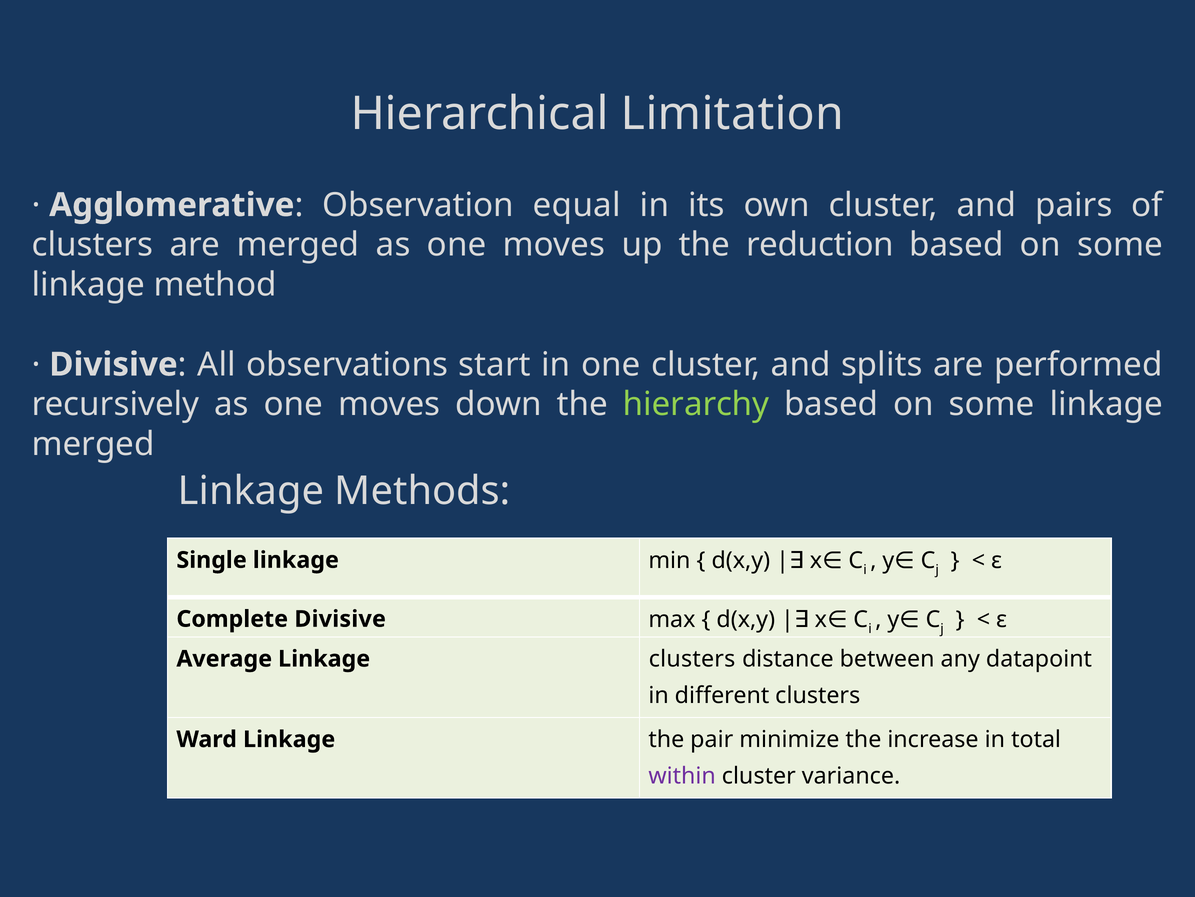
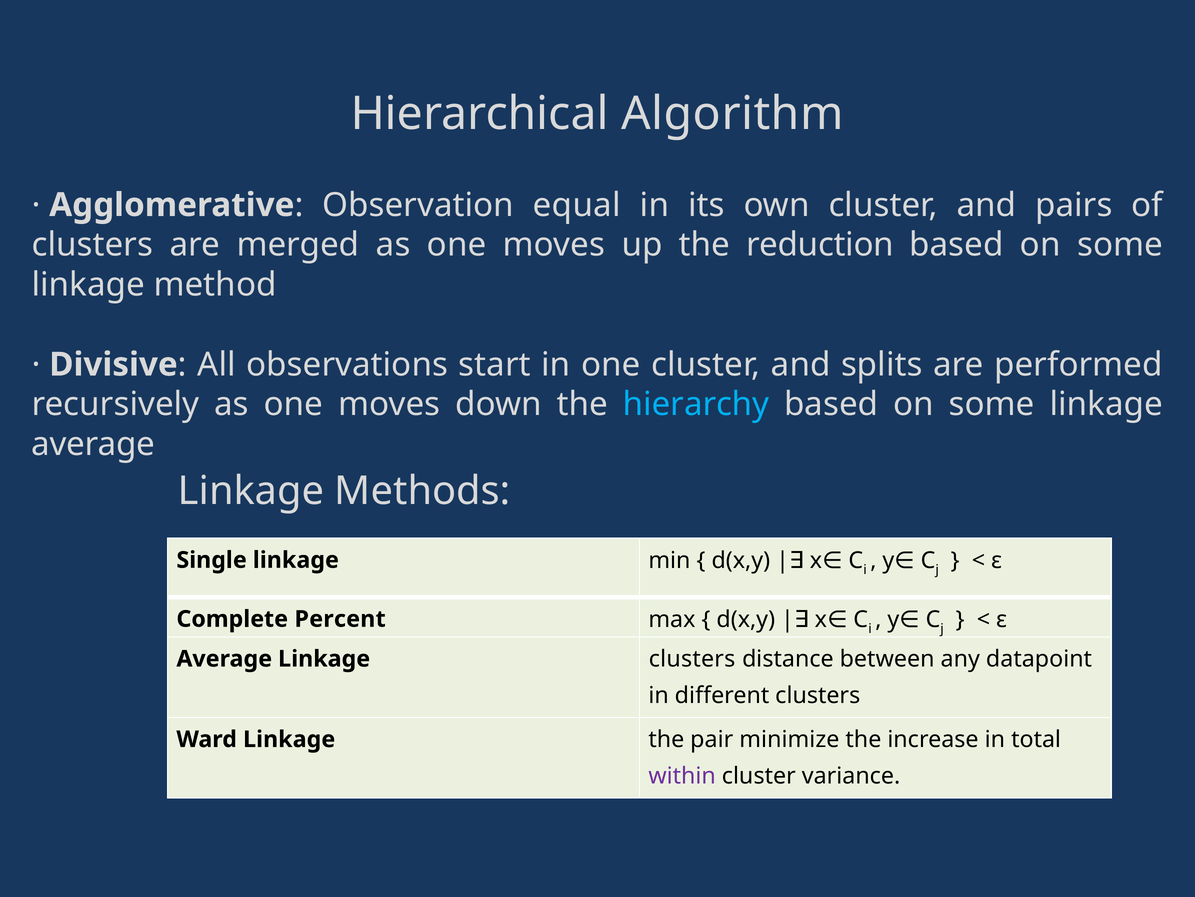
Limitation: Limitation -> Algorithm
hierarchy colour: light green -> light blue
merged at (93, 444): merged -> average
Complete Divisive: Divisive -> Percent
